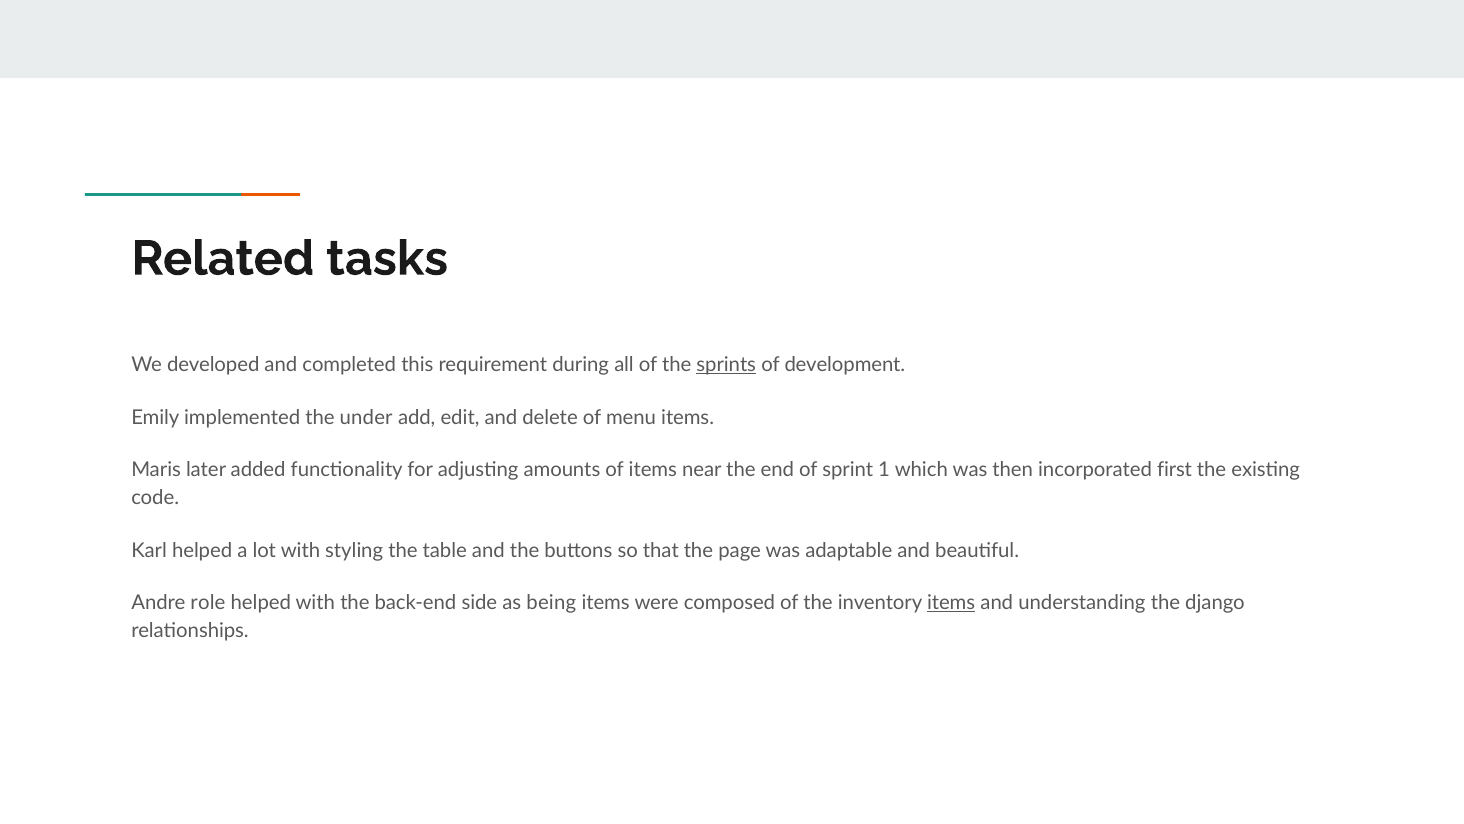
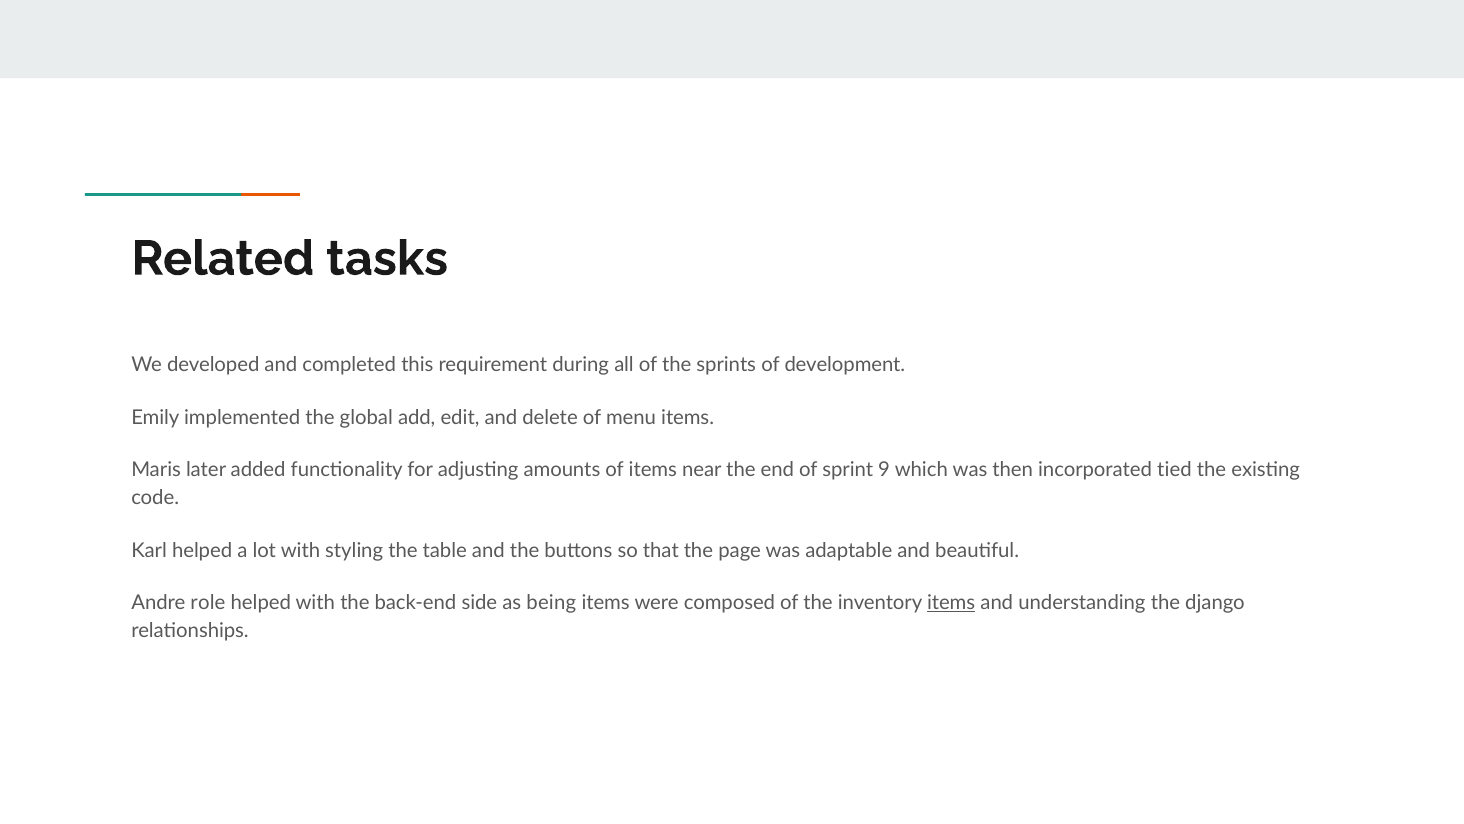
sprints underline: present -> none
under: under -> global
1: 1 -> 9
first: first -> tied
